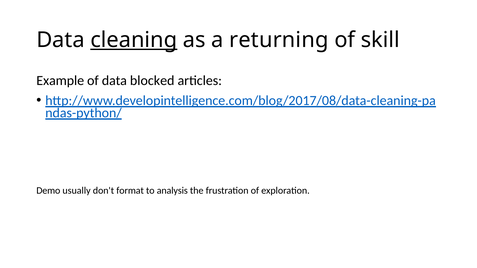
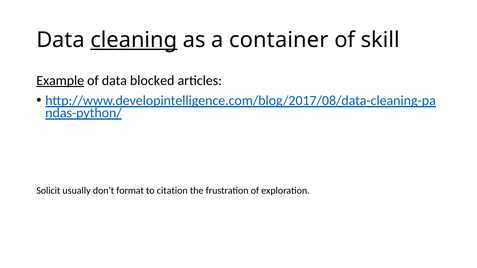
returning: returning -> container
Example underline: none -> present
Demo: Demo -> Solicit
analysis: analysis -> citation
